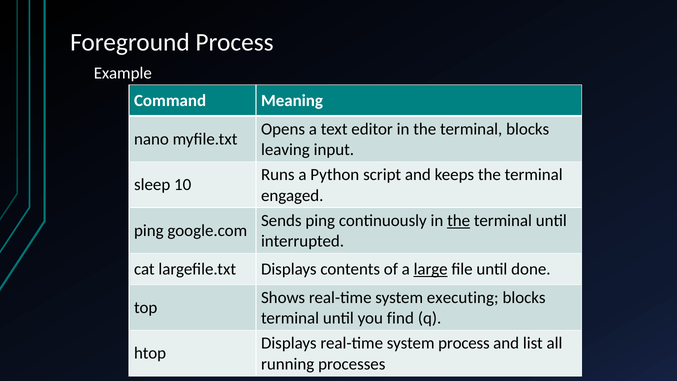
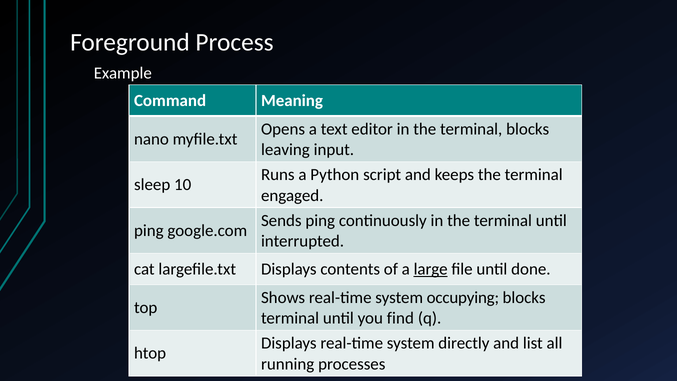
the at (459, 220) underline: present -> none
executing: executing -> occupying
system process: process -> directly
